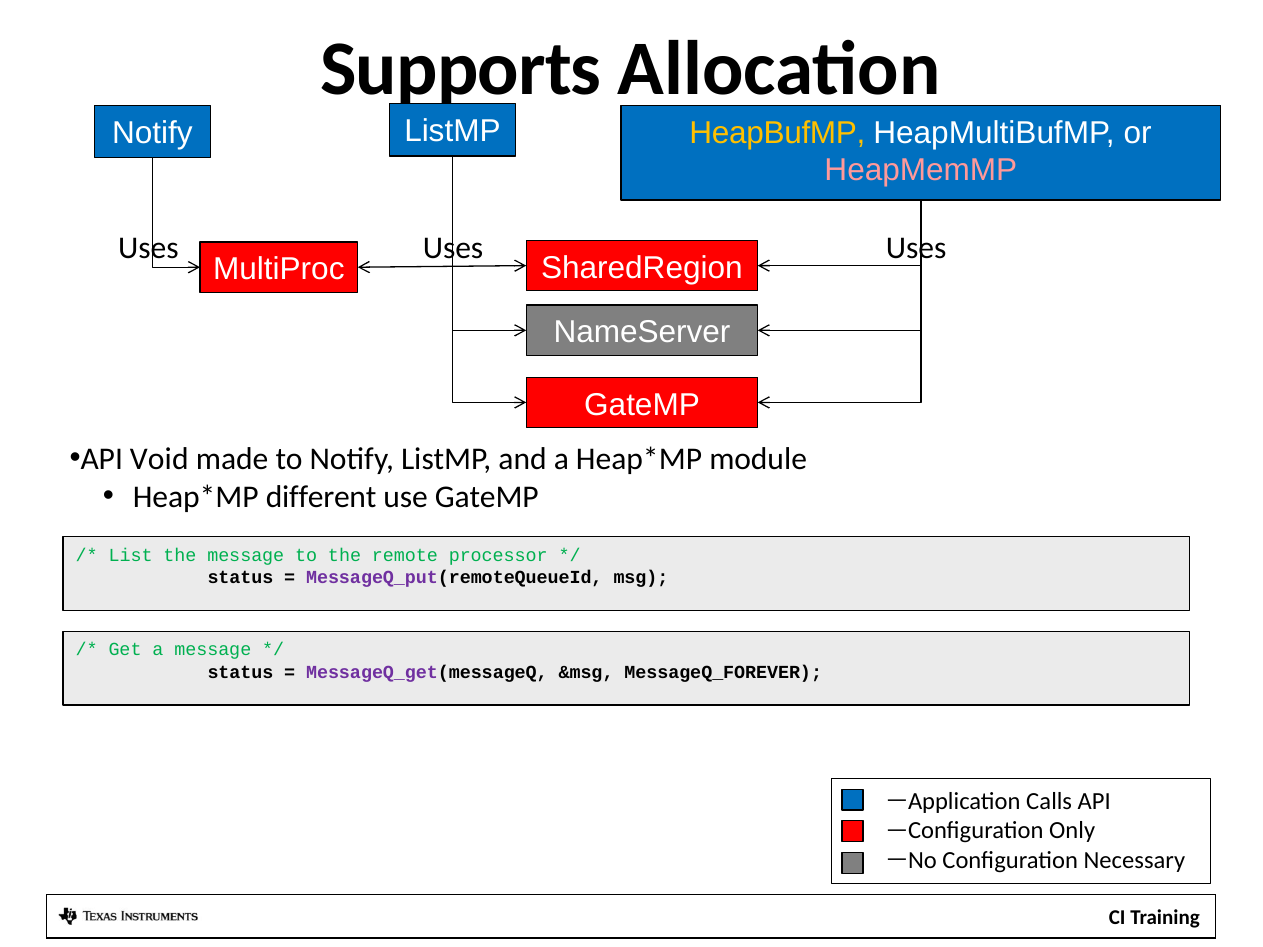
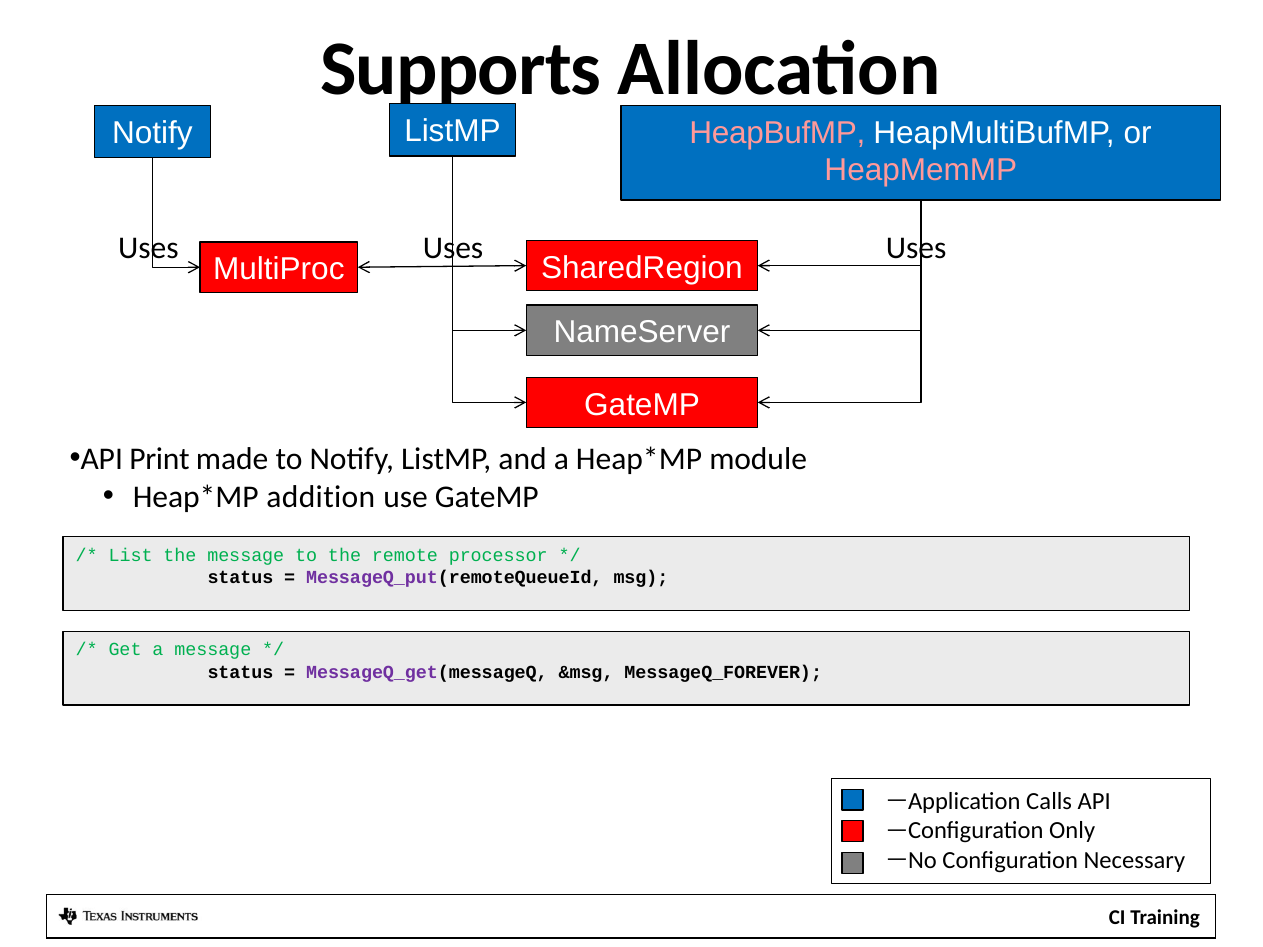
HeapBufMP colour: yellow -> pink
Void: Void -> Print
different: different -> addition
